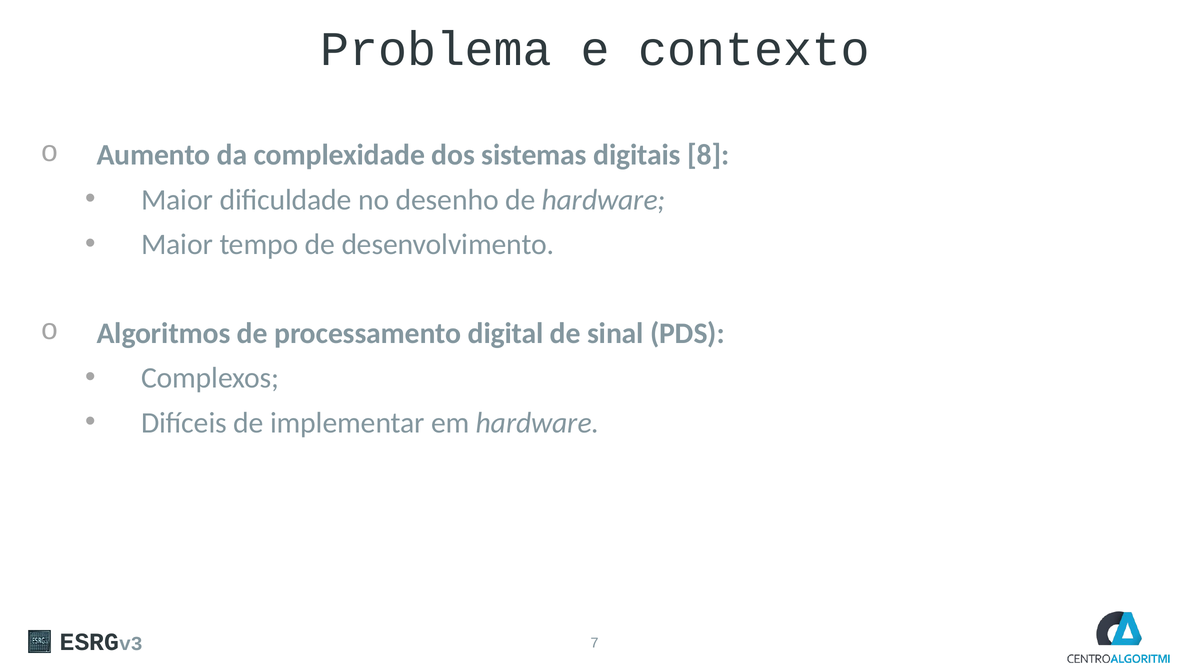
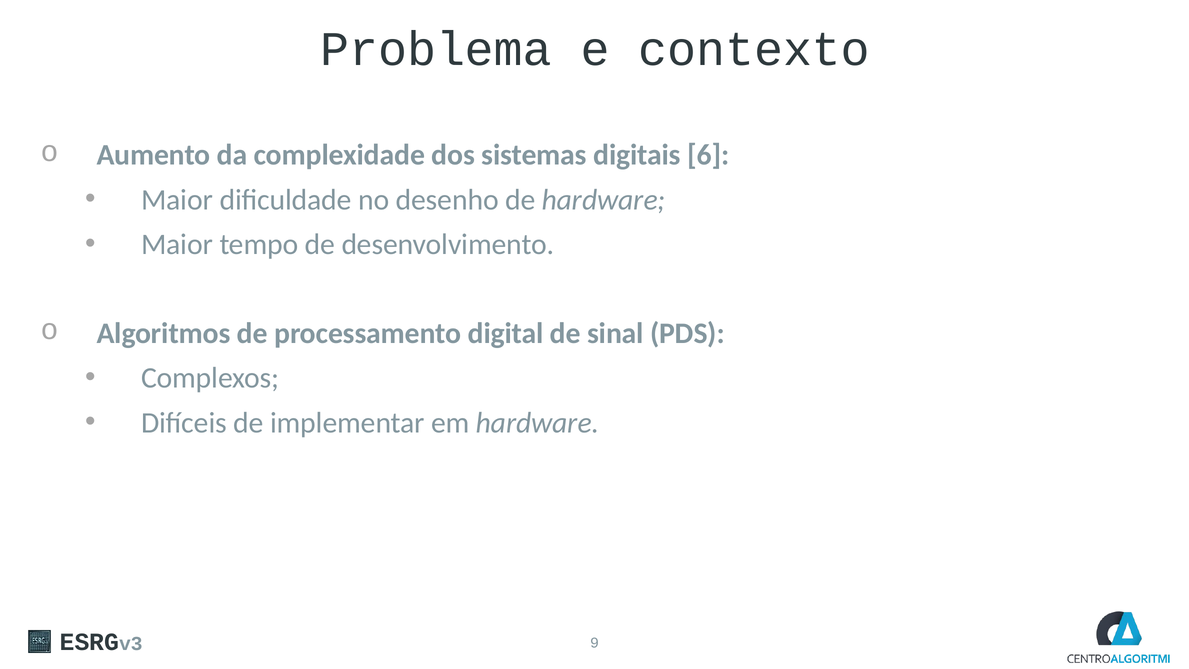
8: 8 -> 6
7: 7 -> 9
